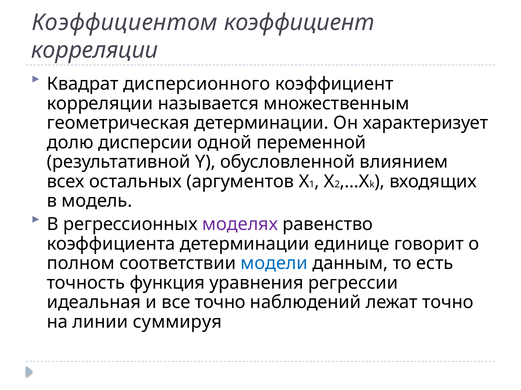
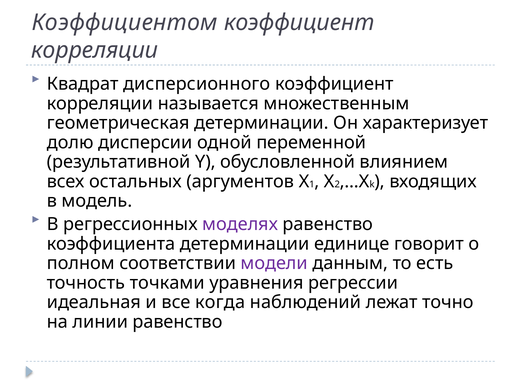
модели colour: blue -> purple
функция: функция -> точками
все точно: точно -> когда
линии суммируя: суммируя -> равенство
